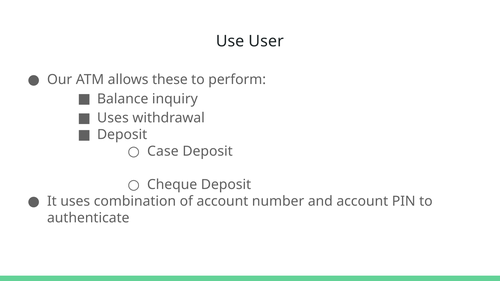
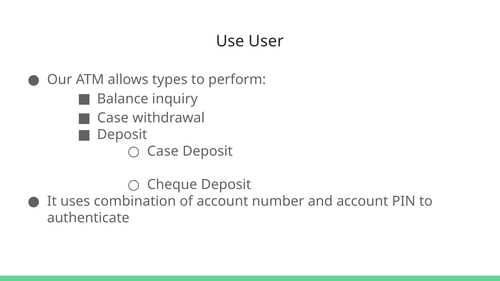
these: these -> types
Uses at (113, 118): Uses -> Case
